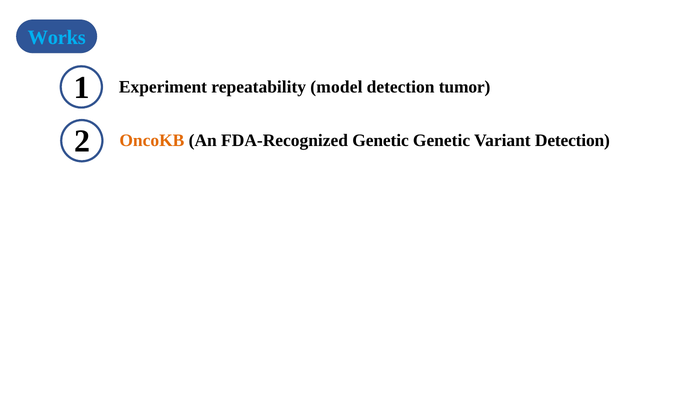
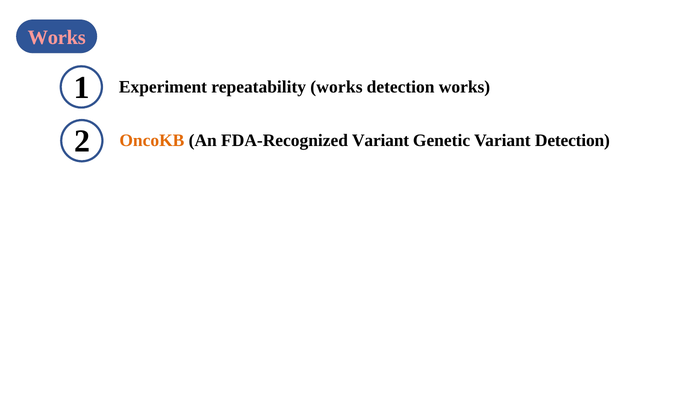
Works at (57, 38) colour: light blue -> pink
repeatability model: model -> works
detection tumor: tumor -> works
FDA-Recognized Genetic: Genetic -> Variant
